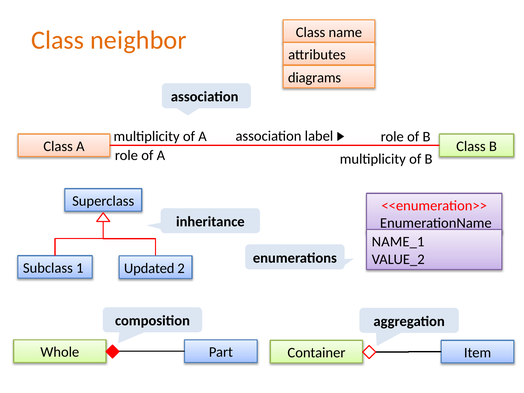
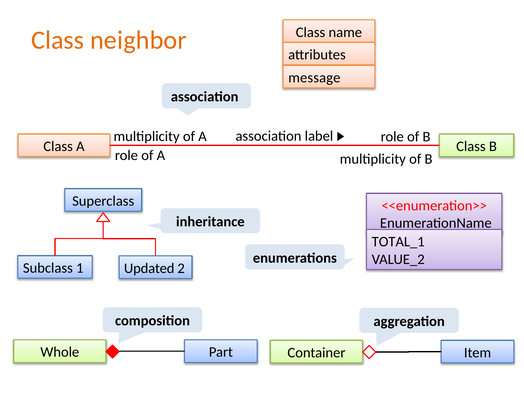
diagrams: diagrams -> message
NAME_1: NAME_1 -> TOTAL_1
